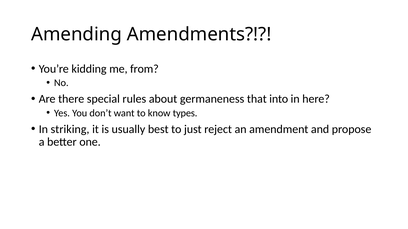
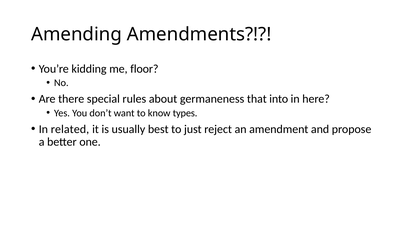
from: from -> floor
striking: striking -> related
